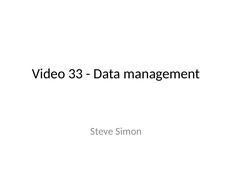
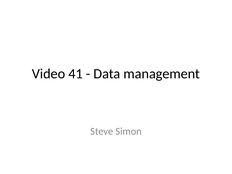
33: 33 -> 41
